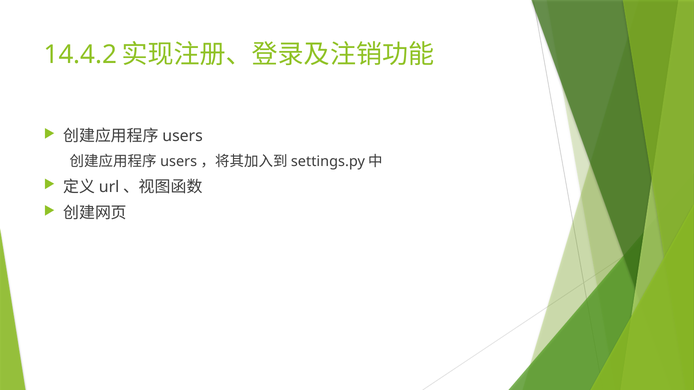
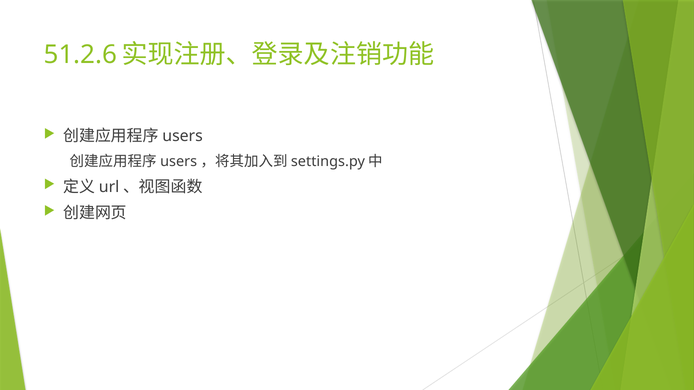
14.4.2: 14.4.2 -> 51.2.6
